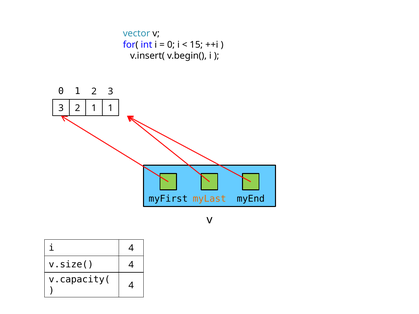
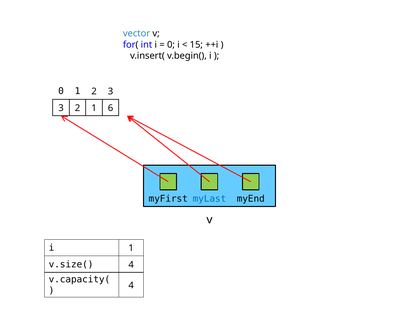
1 1: 1 -> 6
myLast colour: orange -> blue
i 4: 4 -> 1
